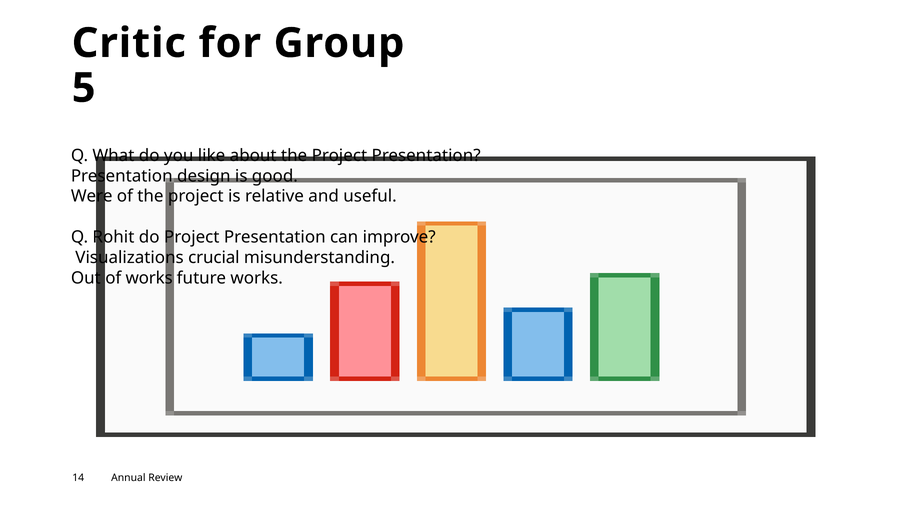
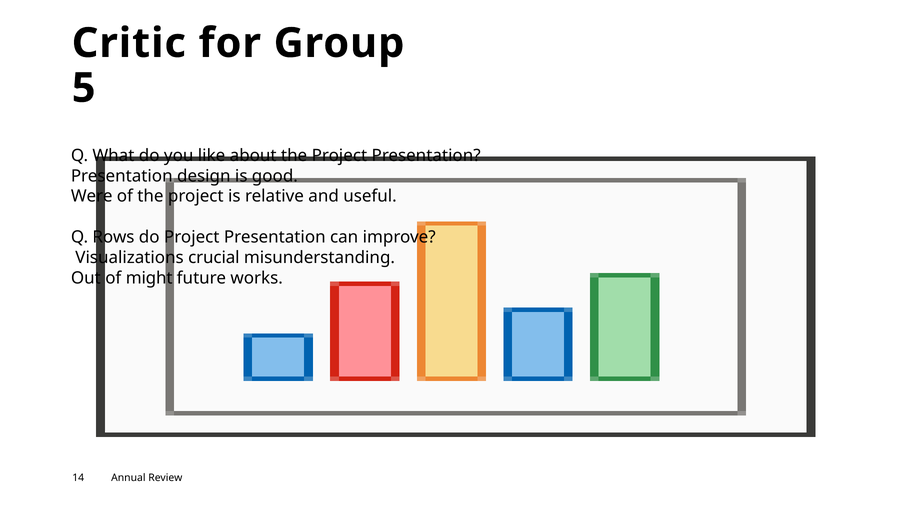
Rohit: Rohit -> Rows
of works: works -> might
